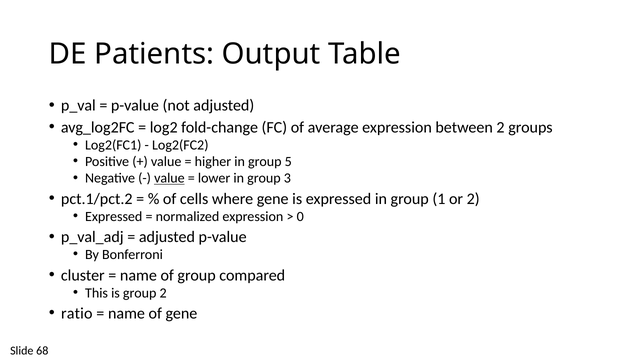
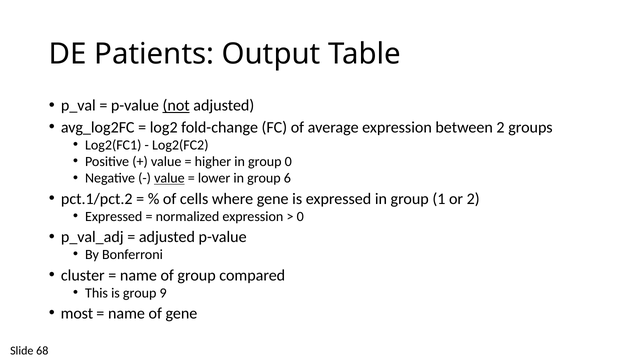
not underline: none -> present
group 5: 5 -> 0
3: 3 -> 6
group 2: 2 -> 9
ratio: ratio -> most
